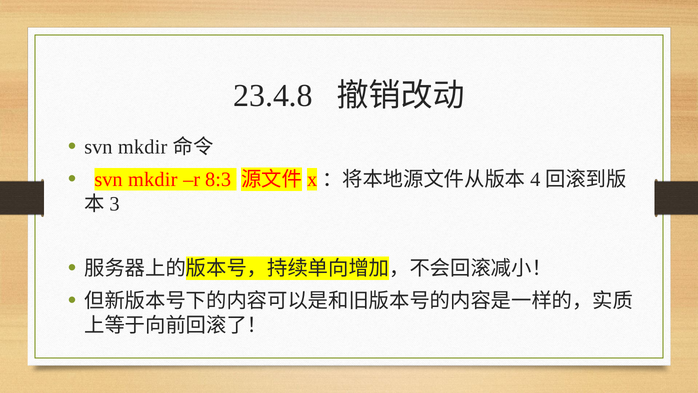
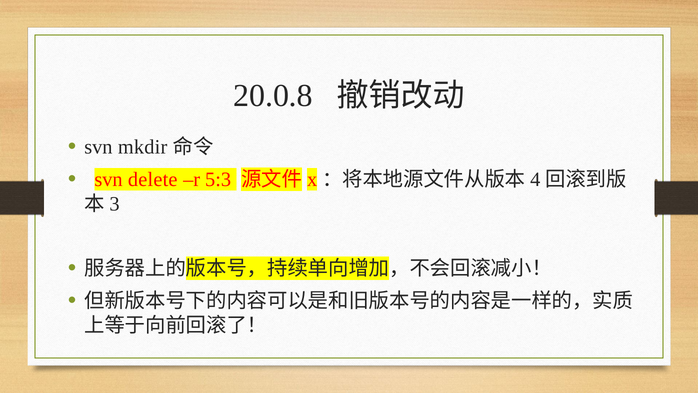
23.4.8: 23.4.8 -> 20.0.8
mkdir at (153, 179): mkdir -> delete
8:3: 8:3 -> 5:3
